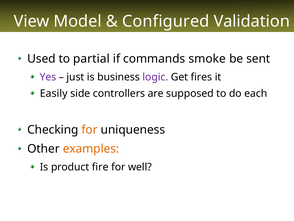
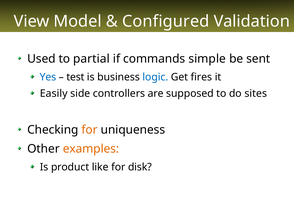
smoke: smoke -> simple
Yes colour: purple -> blue
just: just -> test
logic colour: purple -> blue
each: each -> sites
fire: fire -> like
well: well -> disk
